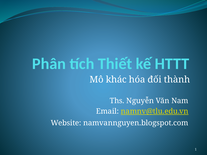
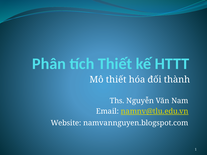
Mô khác: khác -> thiết
